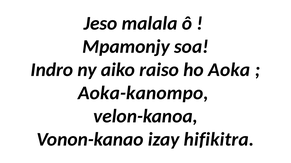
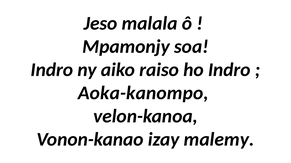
ho Aoka: Aoka -> Indro
hifikitra: hifikitra -> malemy
